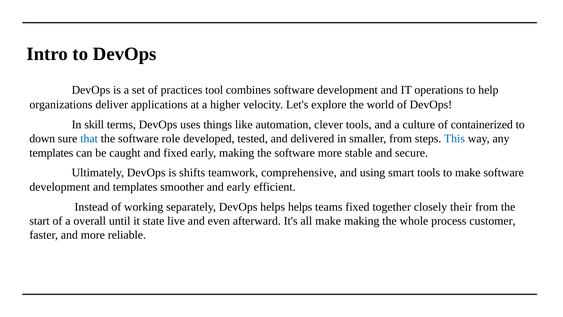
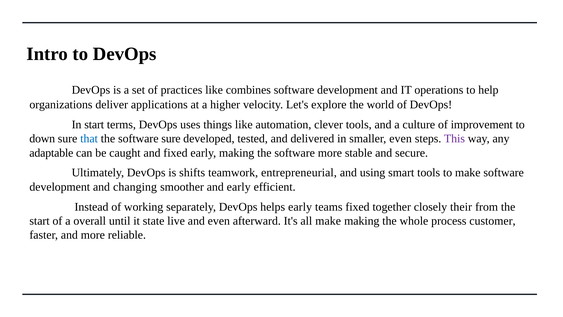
practices tool: tool -> like
In skill: skill -> start
containerized: containerized -> improvement
software role: role -> sure
smaller from: from -> even
This colour: blue -> purple
templates at (51, 153): templates -> adaptable
comprehensive: comprehensive -> entrepreneurial
and templates: templates -> changing
helps helps: helps -> early
